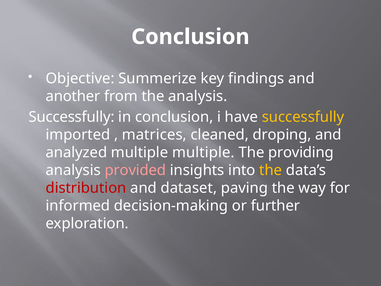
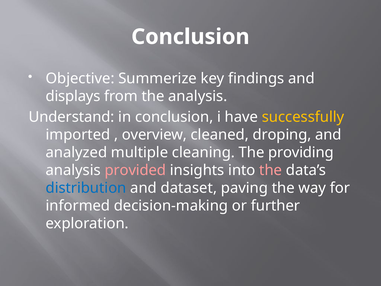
another: another -> displays
Successfully at (72, 117): Successfully -> Understand
matrices: matrices -> overview
multiple multiple: multiple -> cleaning
the at (271, 170) colour: yellow -> pink
distribution colour: red -> blue
